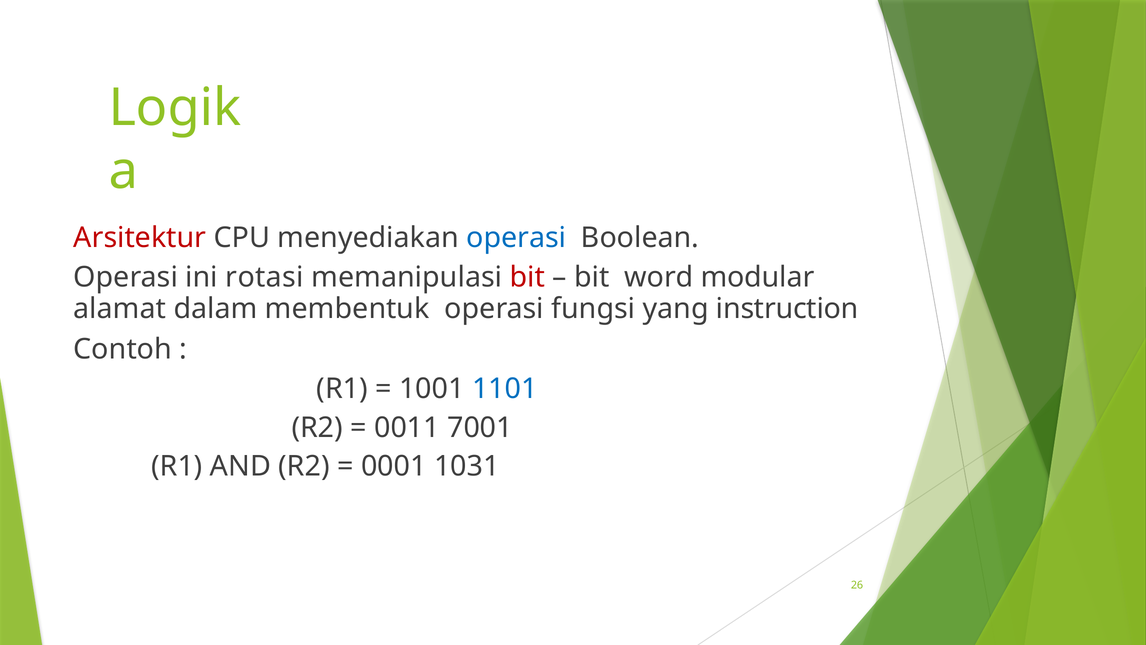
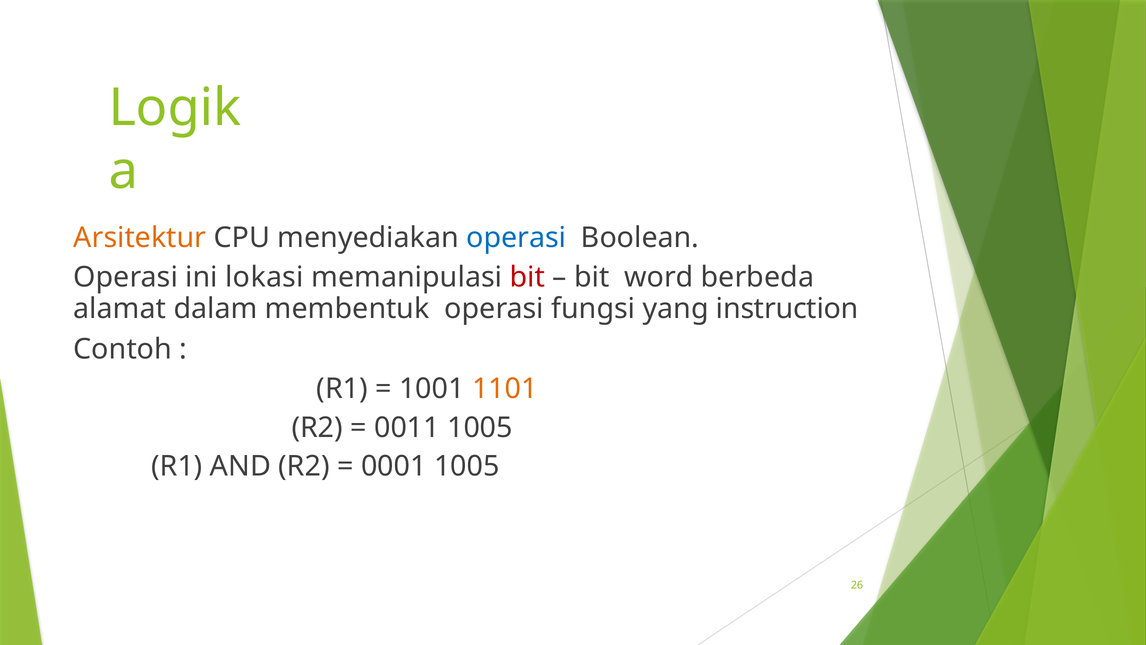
Arsitektur colour: red -> orange
rotasi: rotasi -> lokasi
modular: modular -> berbeda
1101 colour: blue -> orange
0011 7001: 7001 -> 1005
0001 1031: 1031 -> 1005
